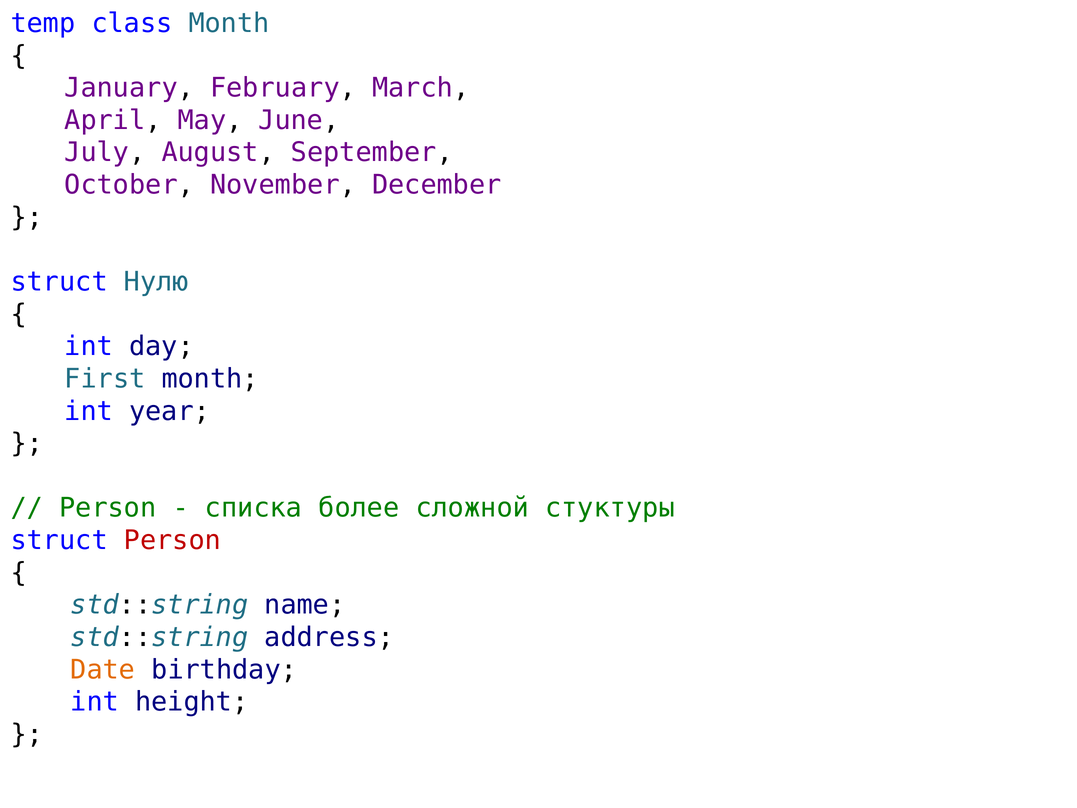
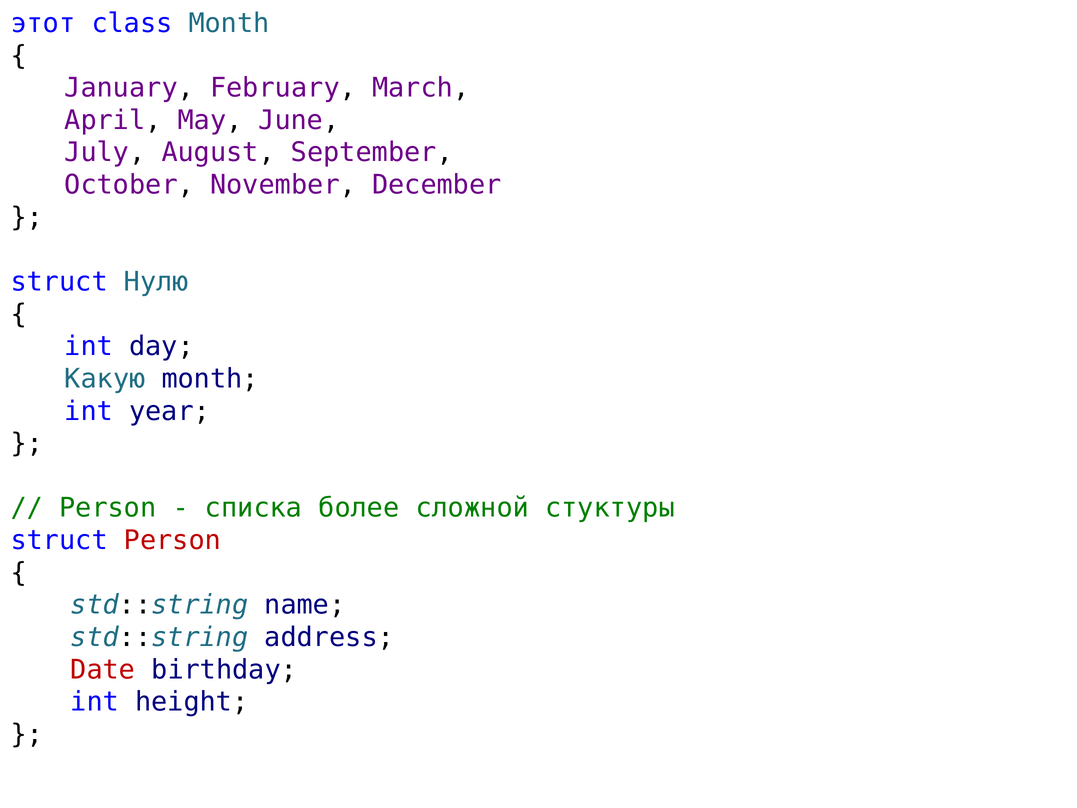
temp: temp -> этот
First: First -> Какую
Date colour: orange -> red
